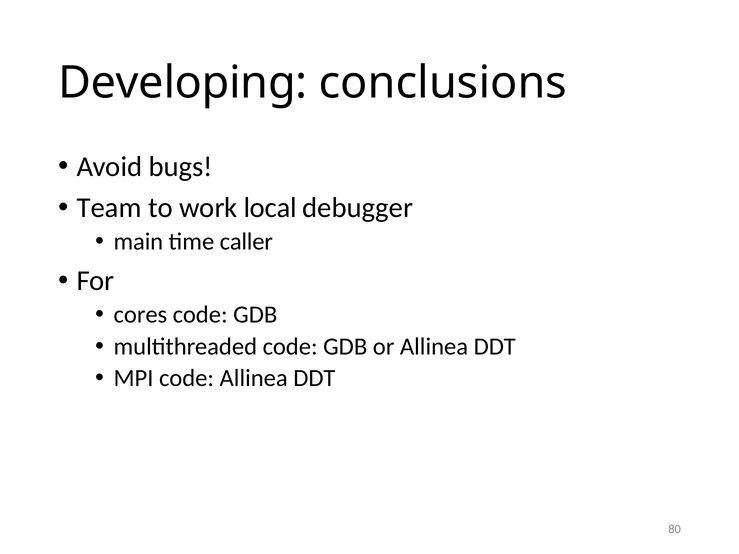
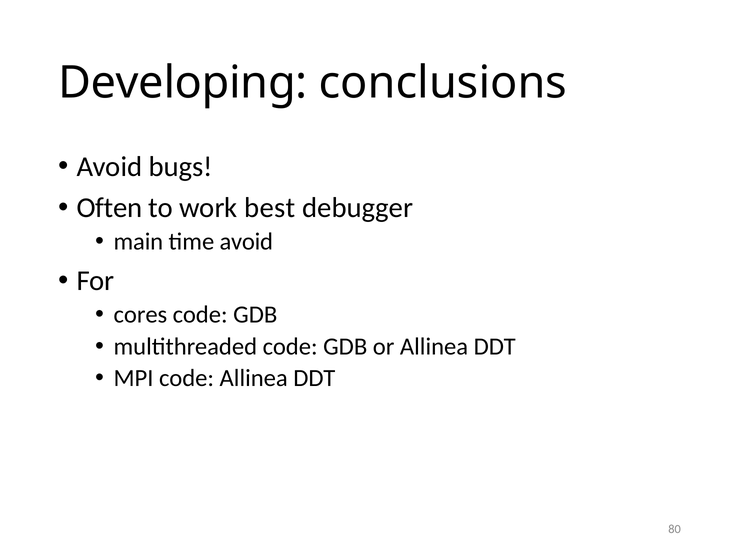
Team: Team -> Often
local: local -> best
time caller: caller -> avoid
